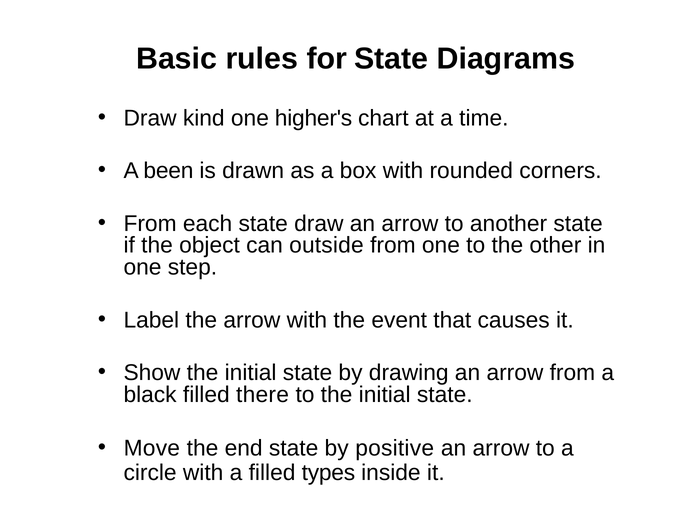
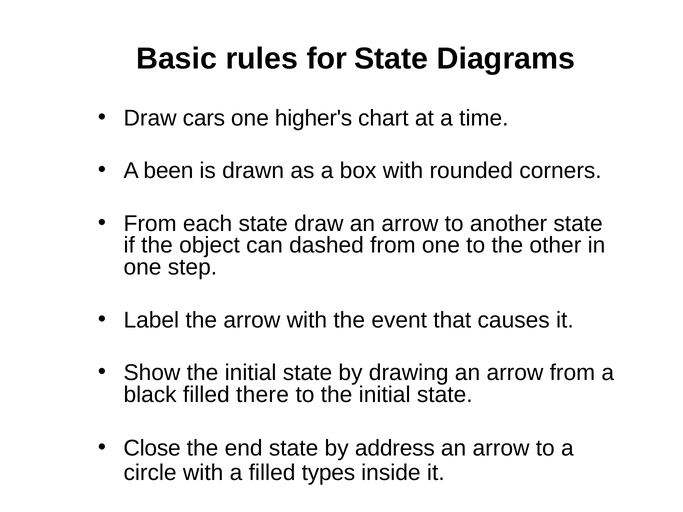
kind: kind -> cars
outside: outside -> dashed
Move: Move -> Close
positive: positive -> address
